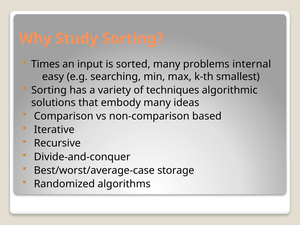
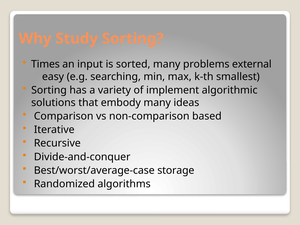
internal: internal -> external
techniques: techniques -> implement
